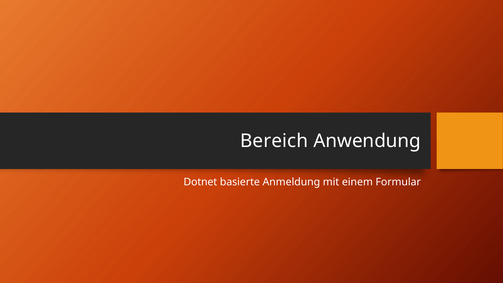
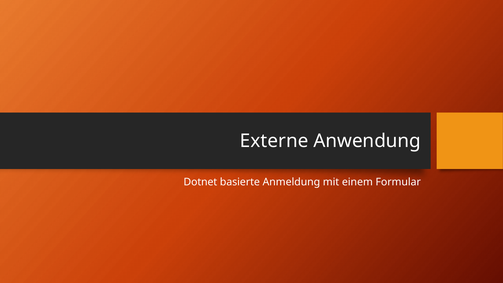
Bereich: Bereich -> Externe
